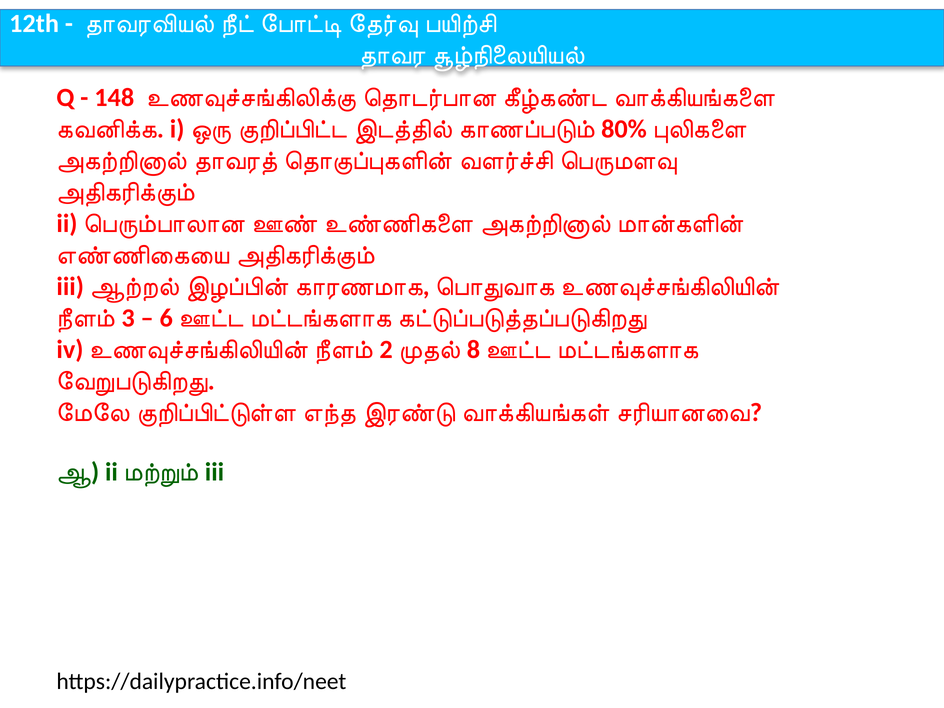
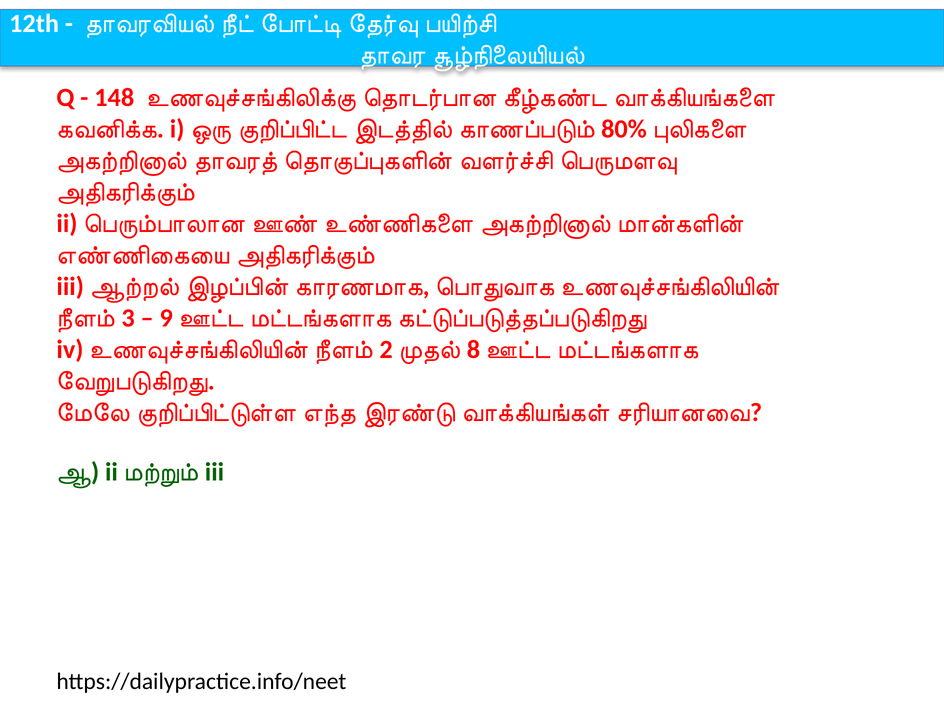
6: 6 -> 9
